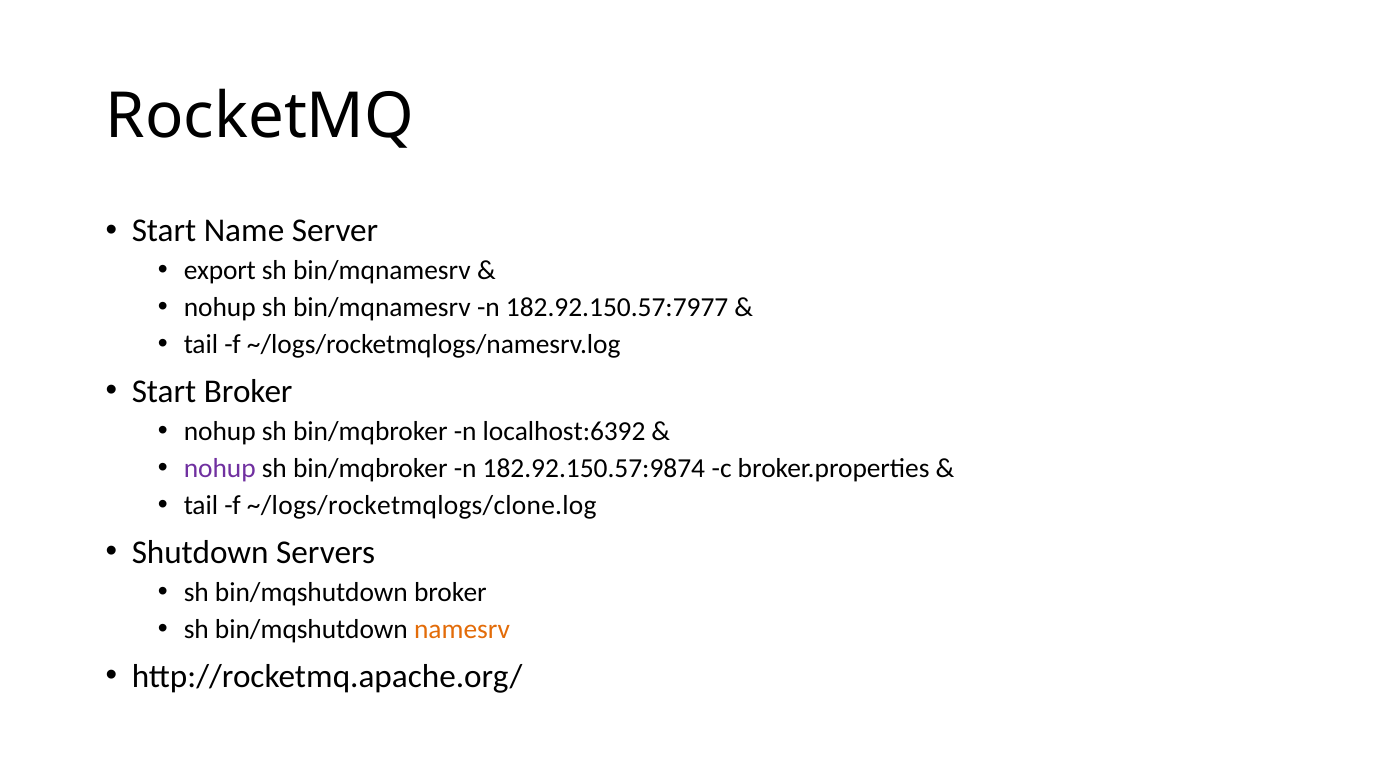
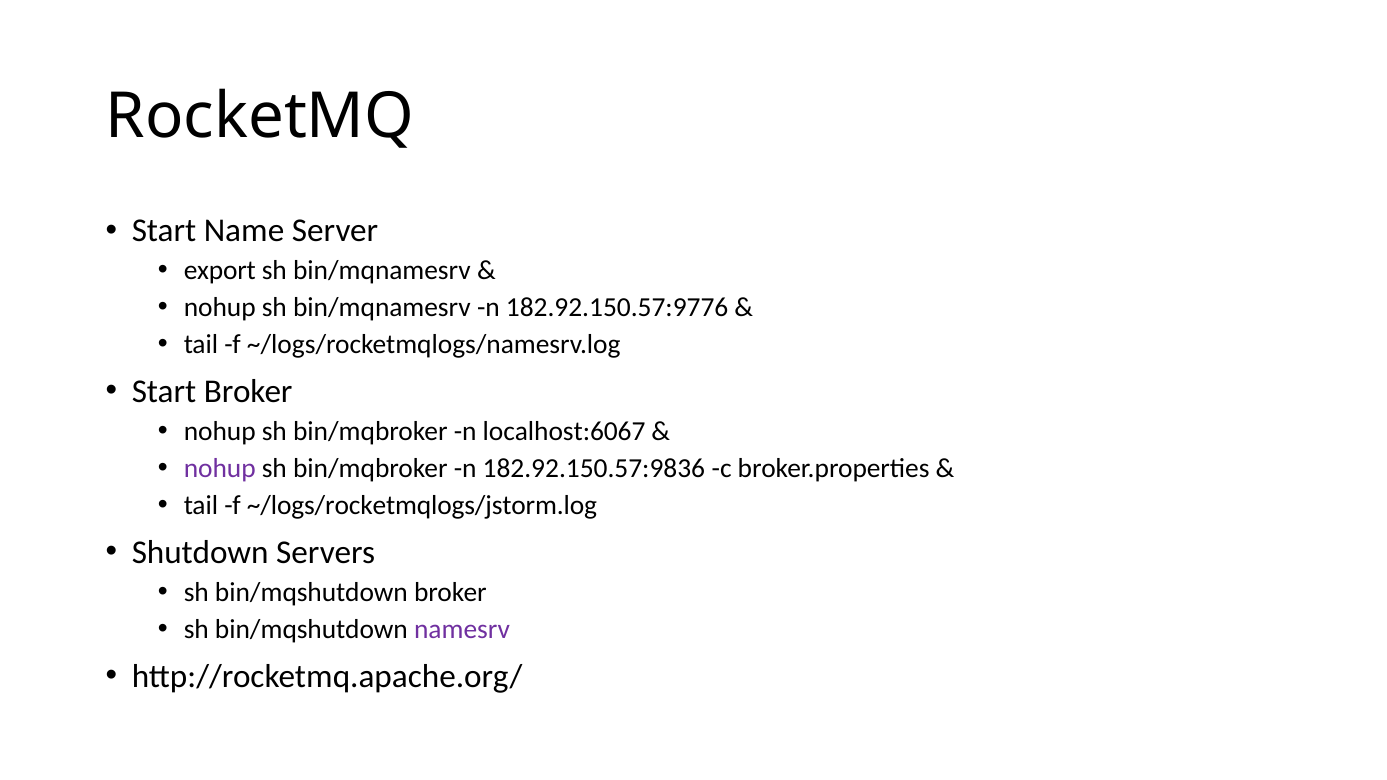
182.92.150.57:7977: 182.92.150.57:7977 -> 182.92.150.57:9776
localhost:6392: localhost:6392 -> localhost:6067
182.92.150.57:9874: 182.92.150.57:9874 -> 182.92.150.57:9836
~/logs/rocketmqlogs/clone.log: ~/logs/rocketmqlogs/clone.log -> ~/logs/rocketmqlogs/jstorm.log
namesrv colour: orange -> purple
